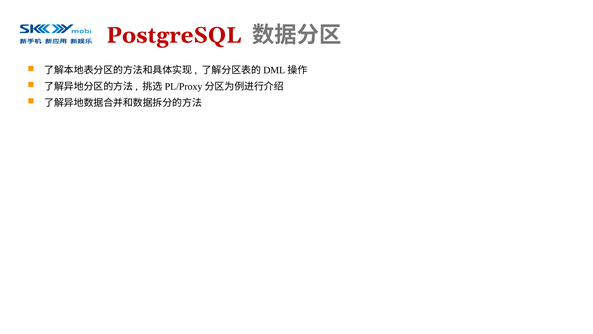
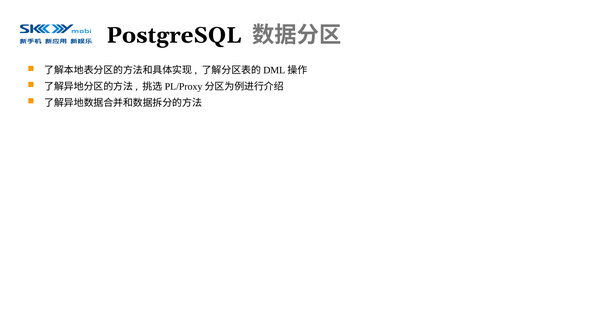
PostgreSQL colour: red -> black
